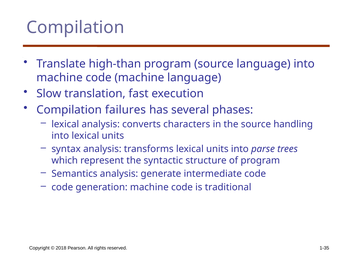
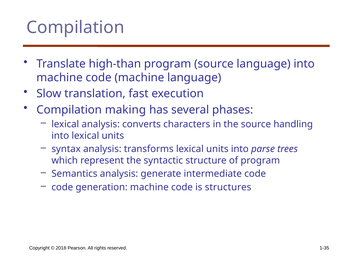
failures: failures -> making
traditional: traditional -> structures
